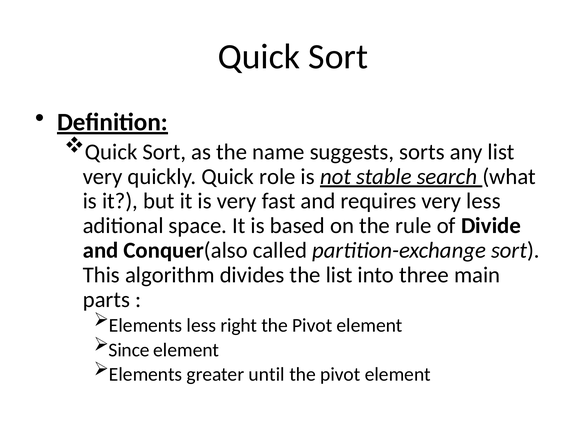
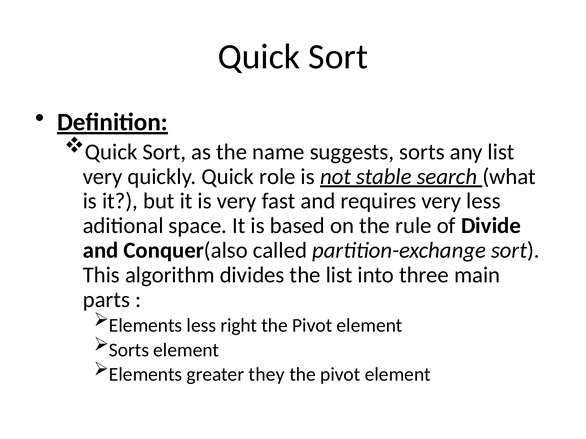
Since at (129, 350): Since -> Sorts
until: until -> they
